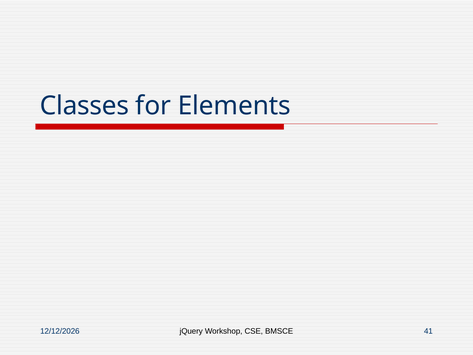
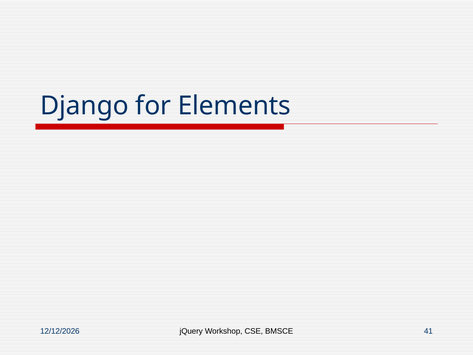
Classes: Classes -> Django
